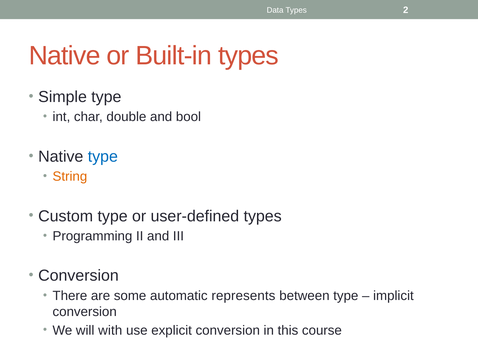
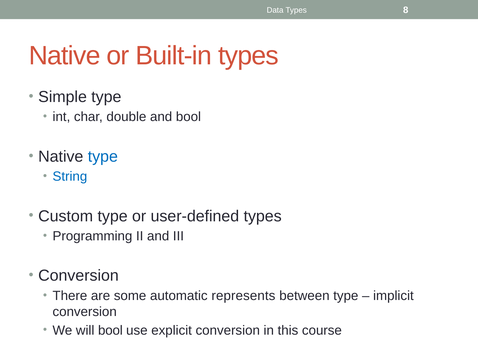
2: 2 -> 8
String colour: orange -> blue
will with: with -> bool
